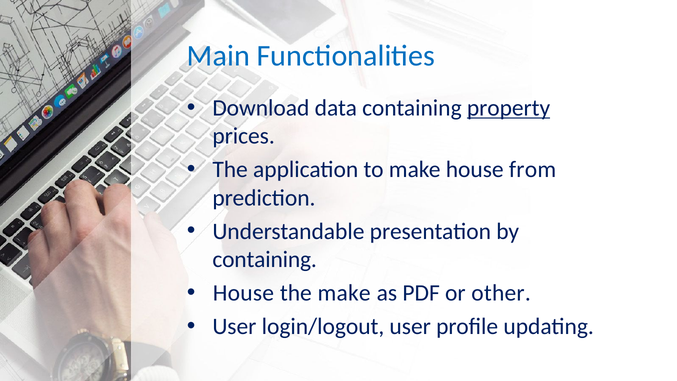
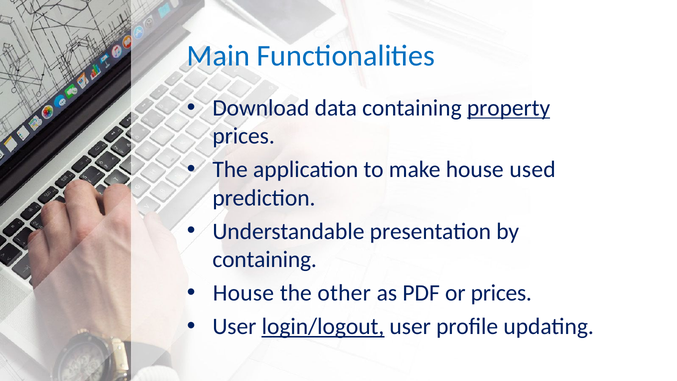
from: from -> used
the make: make -> other
or other: other -> prices
login/logout underline: none -> present
